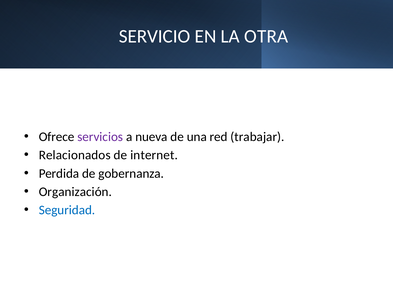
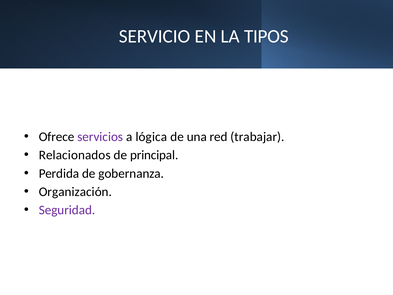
OTRA: OTRA -> TIPOS
nueva: nueva -> lógica
internet: internet -> principal
Seguridad colour: blue -> purple
